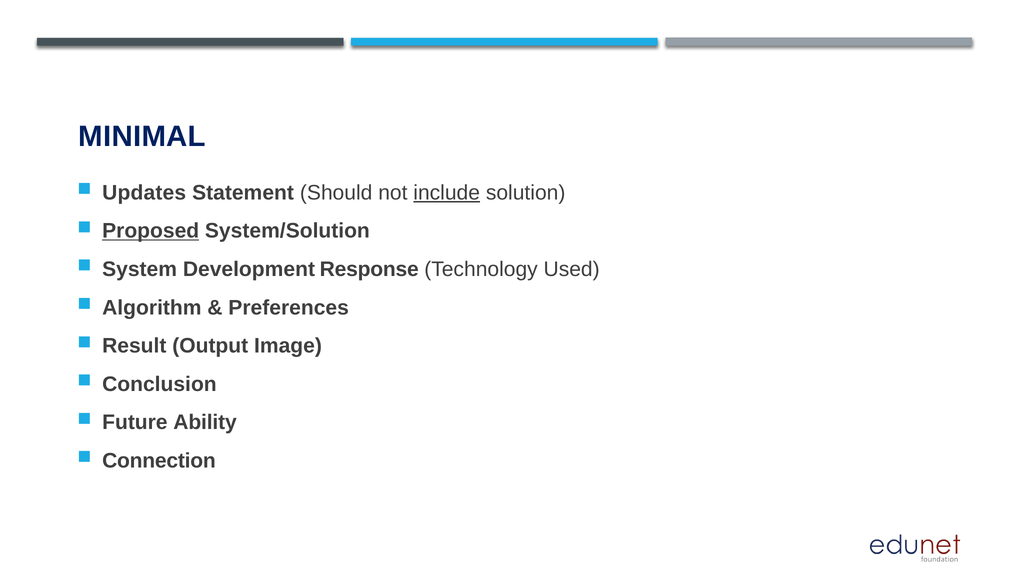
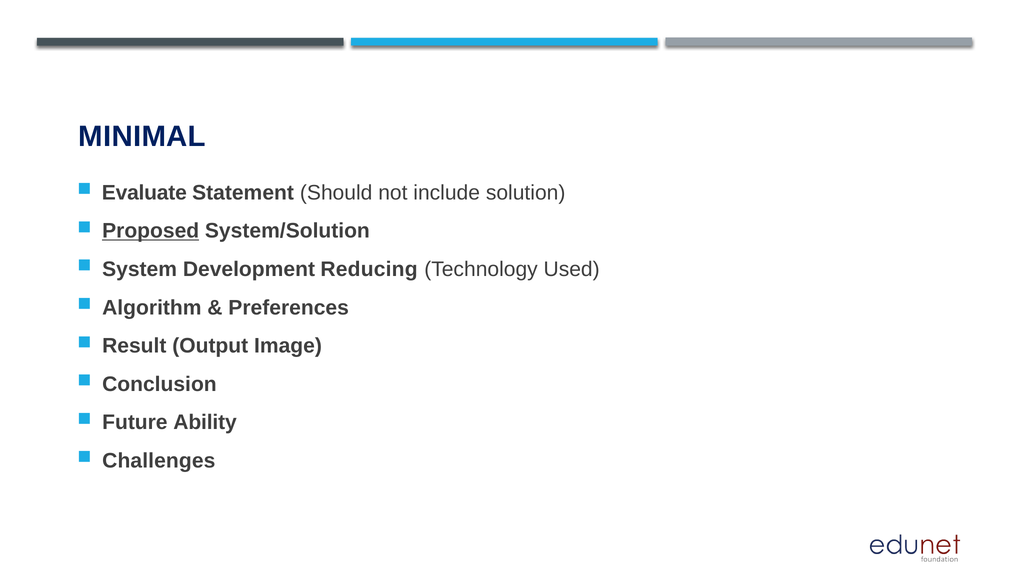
Updates: Updates -> Evaluate
include underline: present -> none
Response: Response -> Reducing
Connection: Connection -> Challenges
